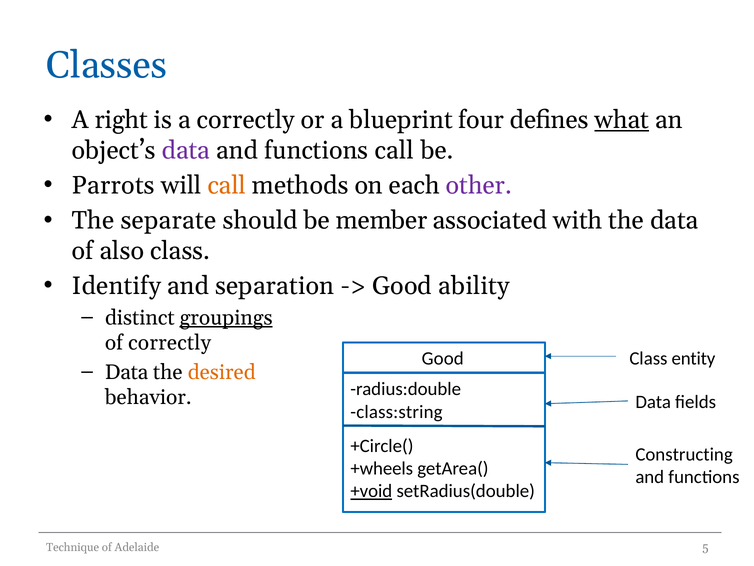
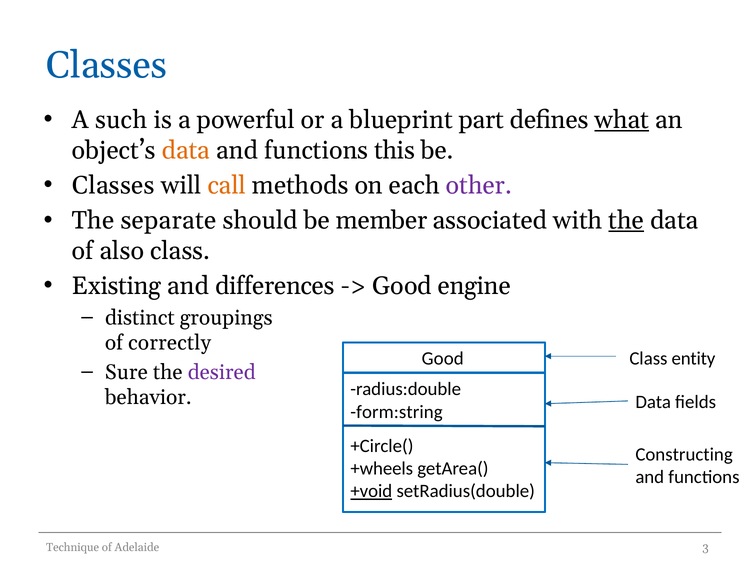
right: right -> such
a correctly: correctly -> powerful
four: four -> part
data at (186, 150) colour: purple -> orange
functions call: call -> this
Parrots at (113, 185): Parrots -> Classes
the at (626, 220) underline: none -> present
Identify: Identify -> Existing
separation: separation -> differences
ability: ability -> engine
groupings underline: present -> none
Data at (127, 372): Data -> Sure
desired colour: orange -> purple
class:string: class:string -> form:string
5: 5 -> 3
